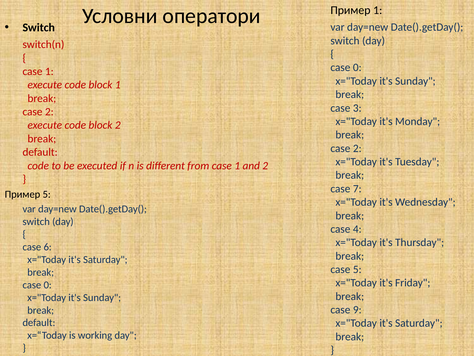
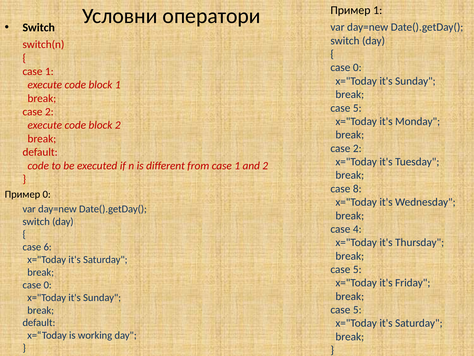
3 at (357, 108): 3 -> 5
7: 7 -> 8
Пример 5: 5 -> 0
9 at (357, 309): 9 -> 5
